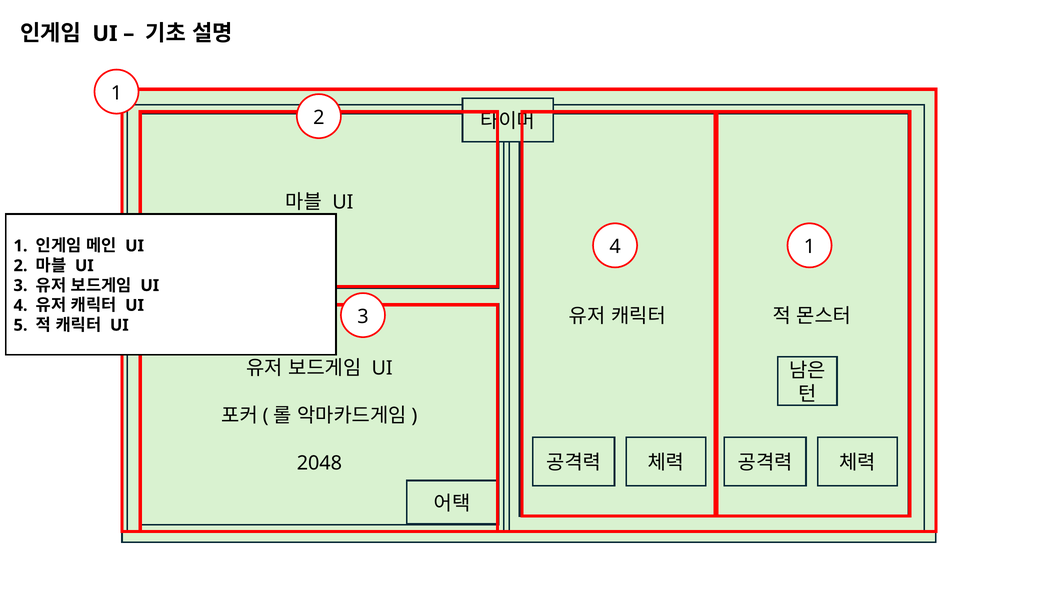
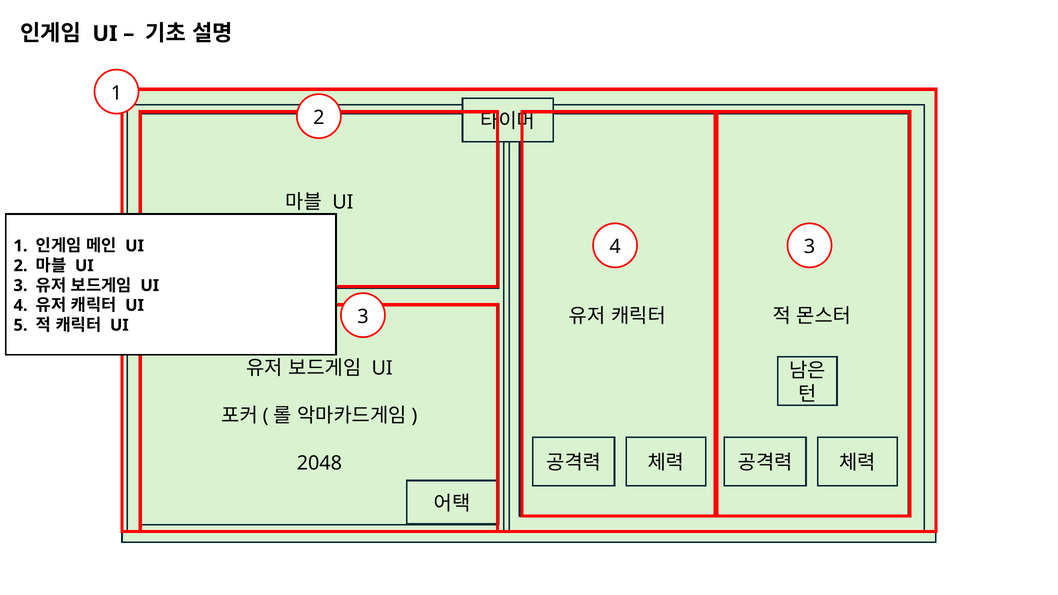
4 1: 1 -> 3
